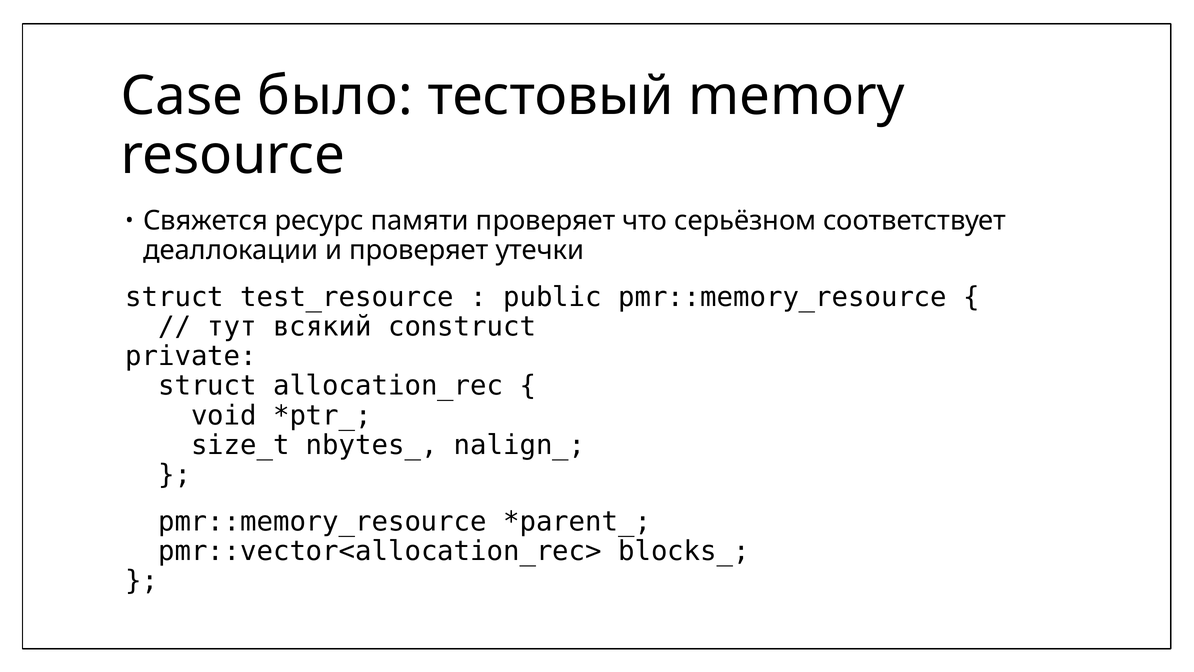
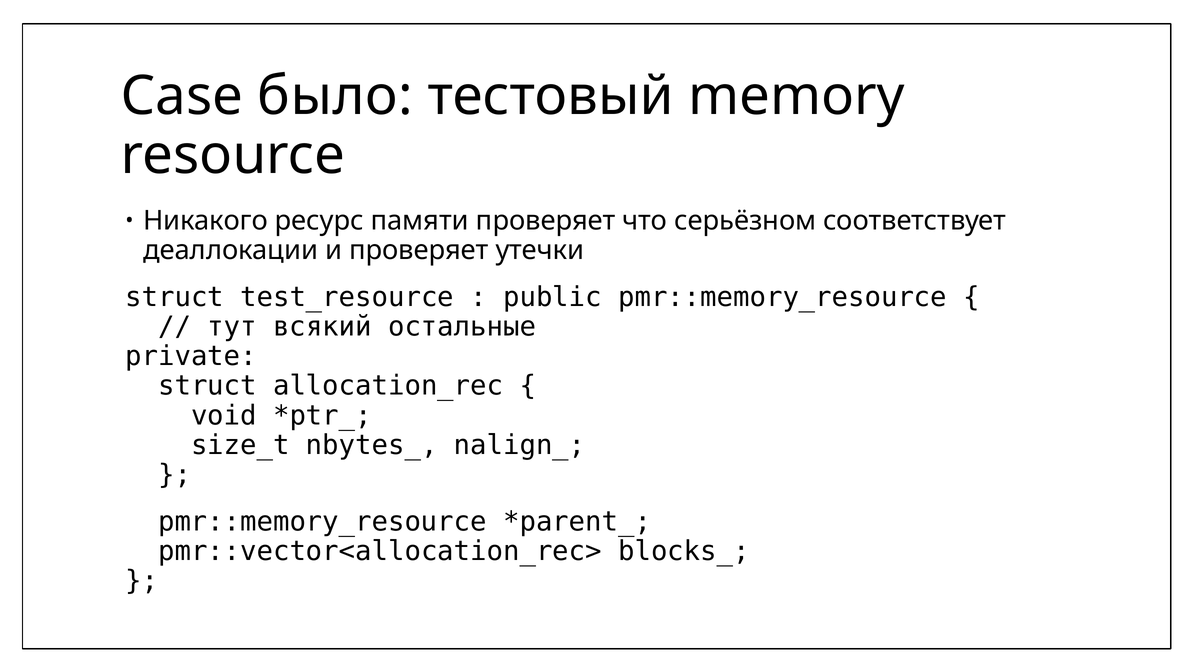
Свяжется: Свяжется -> Никакого
construct: construct -> остальные
